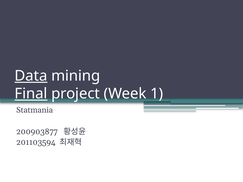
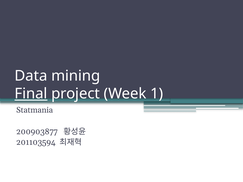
Data underline: present -> none
